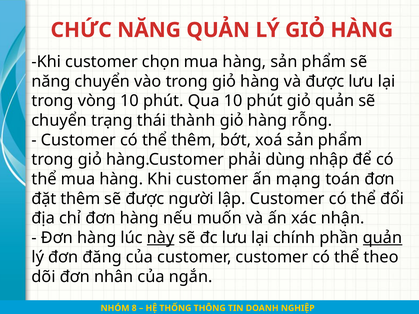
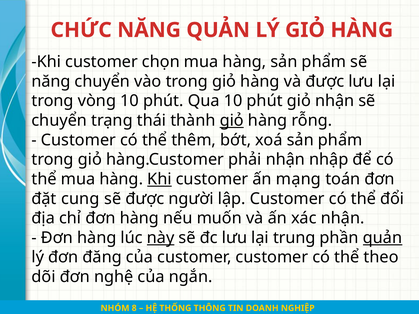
giỏ quản: quản -> nhận
giỏ at (232, 121) underline: none -> present
phải dùng: dùng -> nhận
Khi at (159, 179) underline: none -> present
đặt thêm: thêm -> cung
chính: chính -> trung
nhân: nhân -> nghệ
